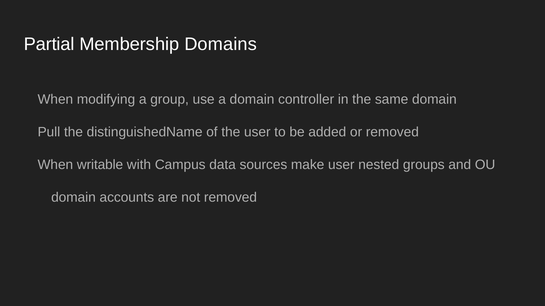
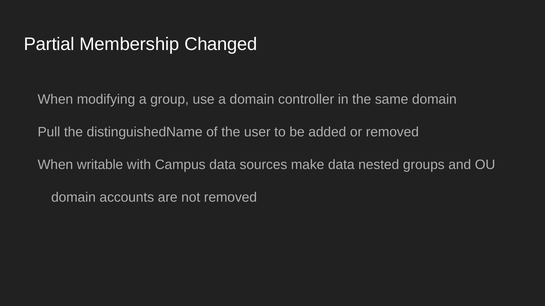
Domains: Domains -> Changed
make user: user -> data
